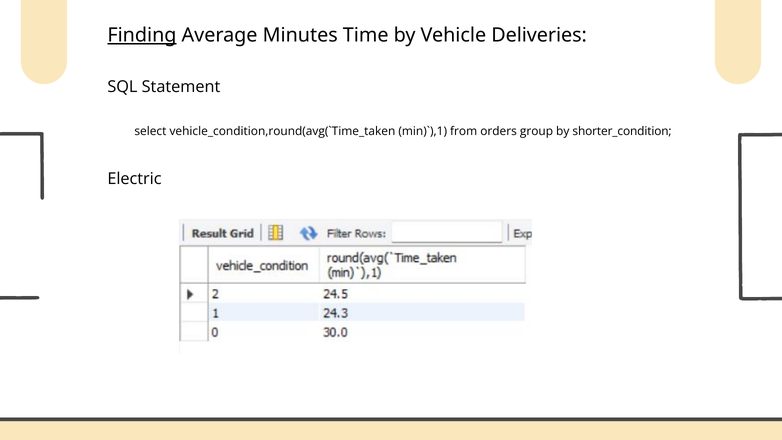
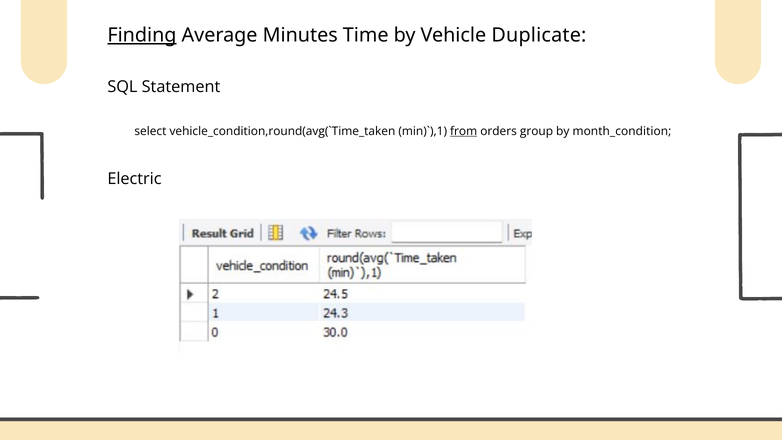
Deliveries: Deliveries -> Duplicate
from underline: none -> present
shorter_condition: shorter_condition -> month_condition
